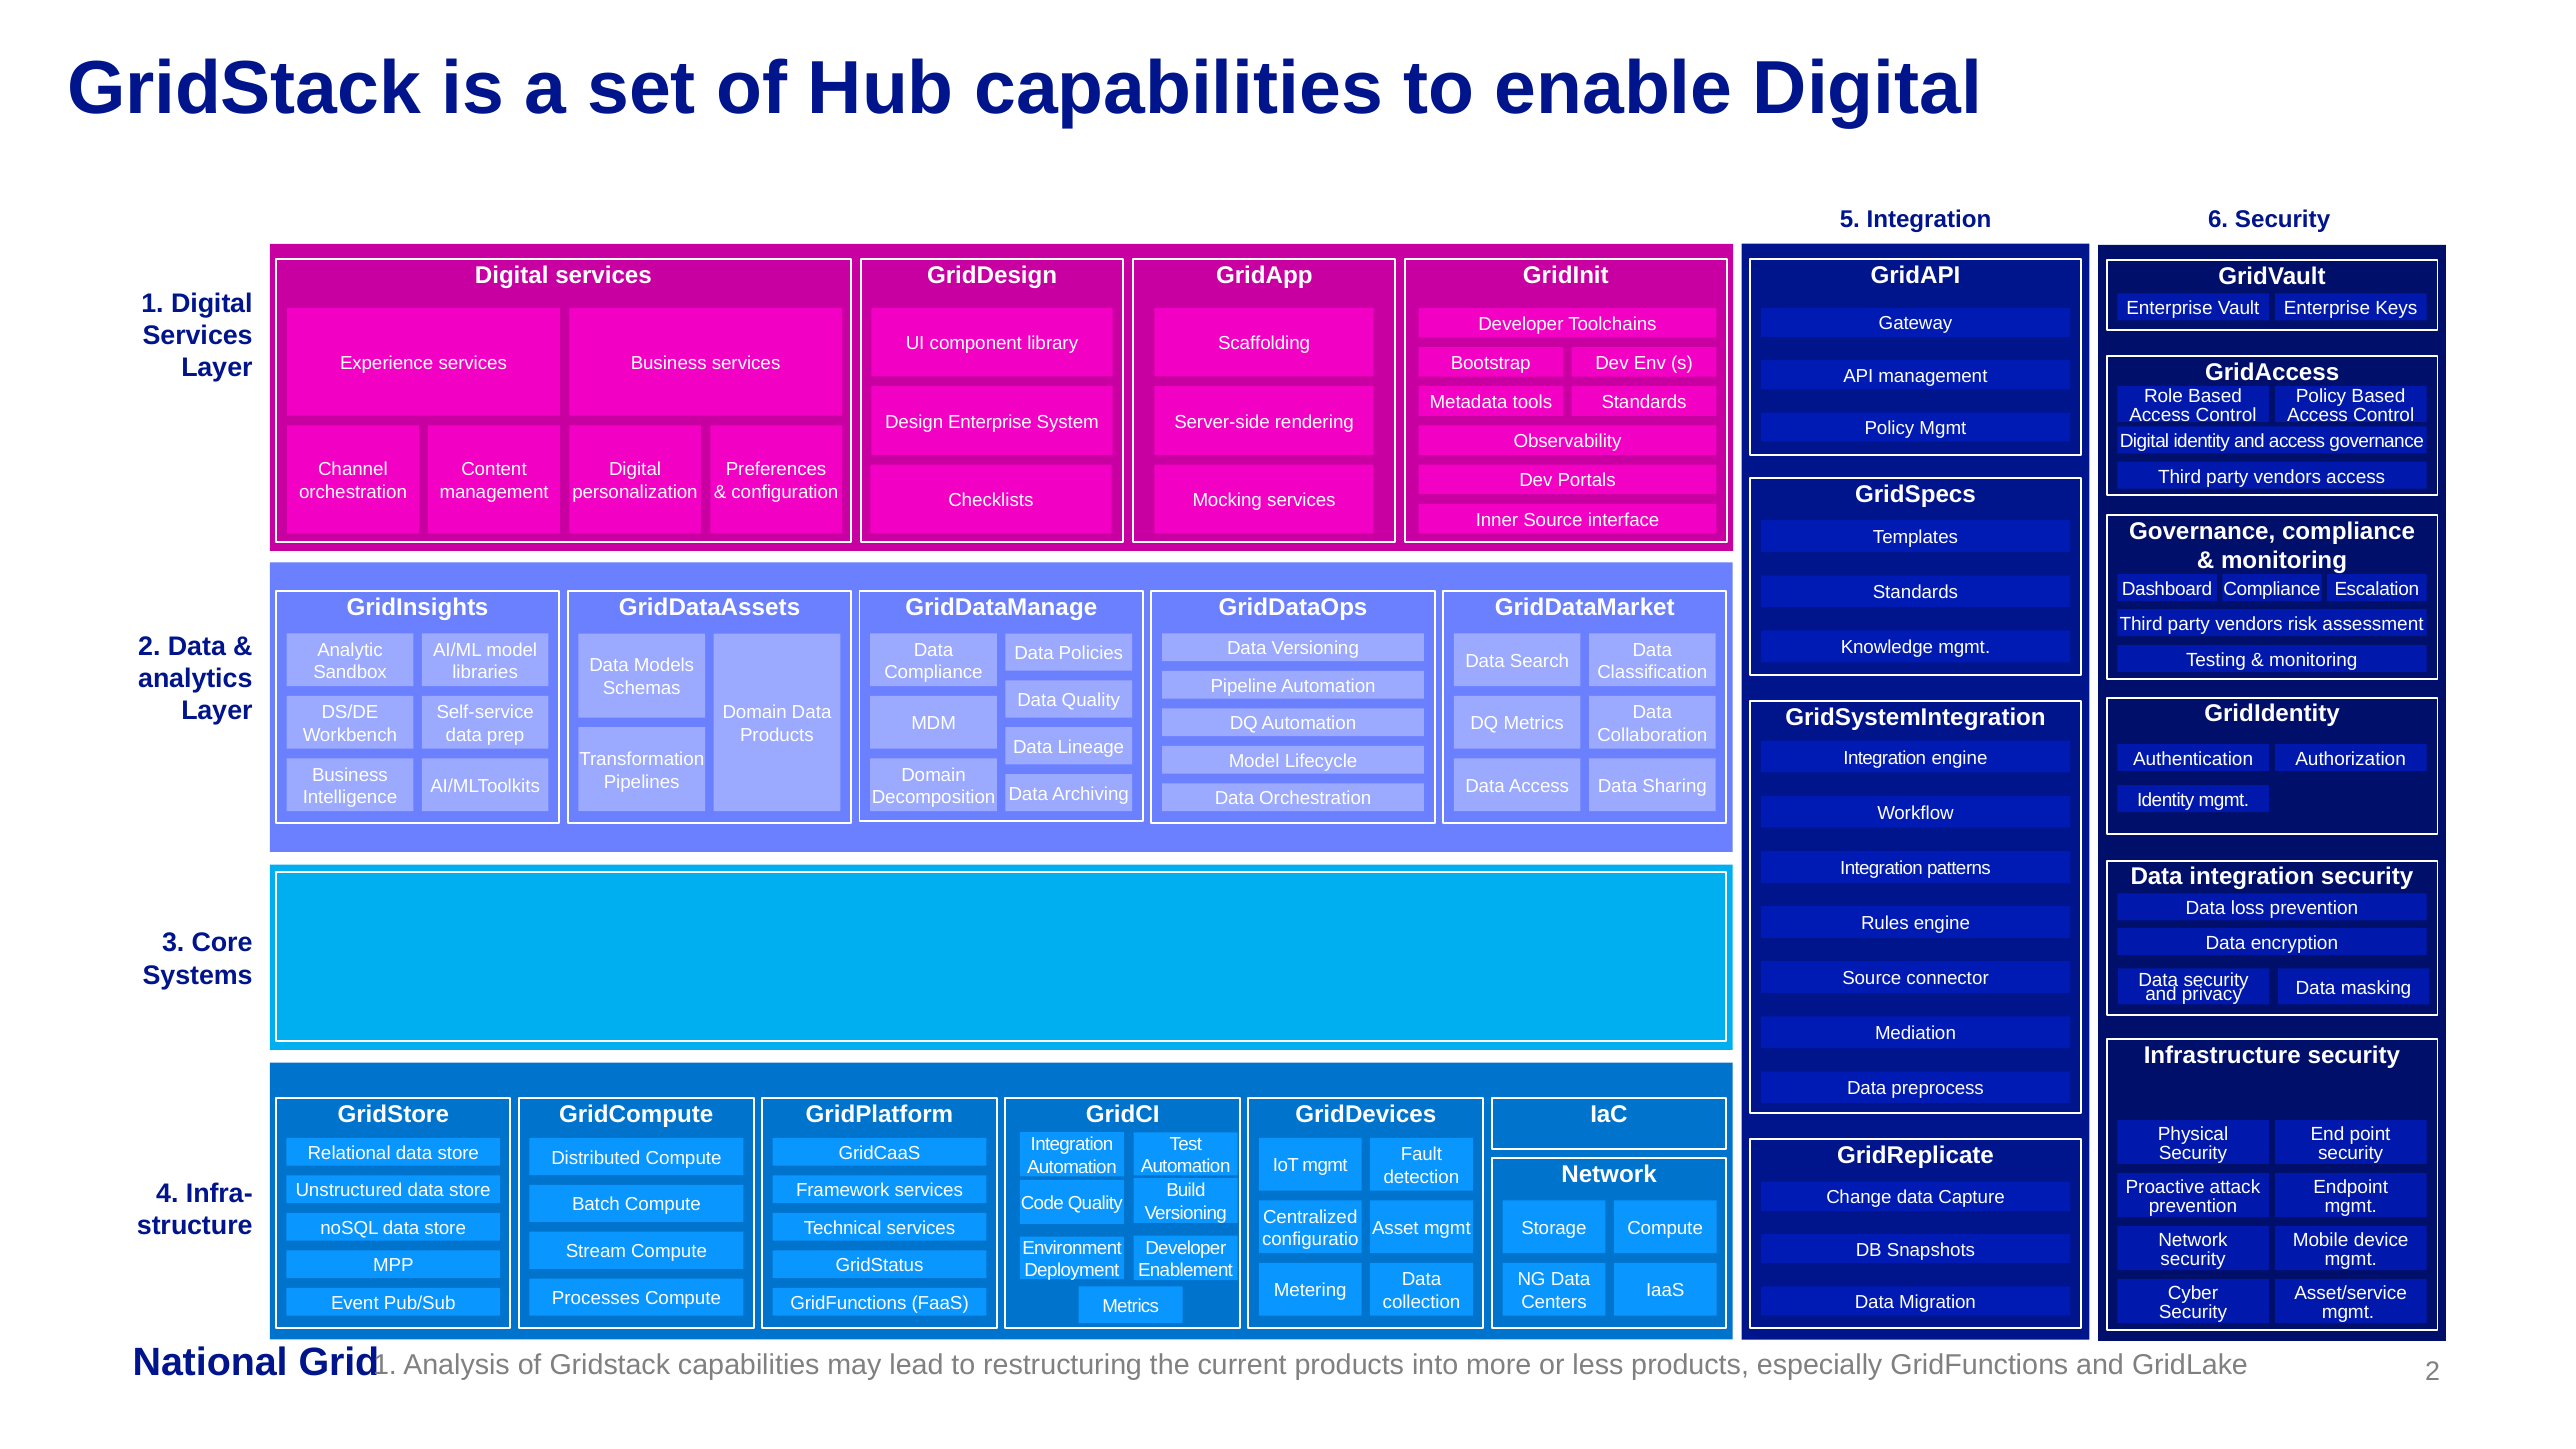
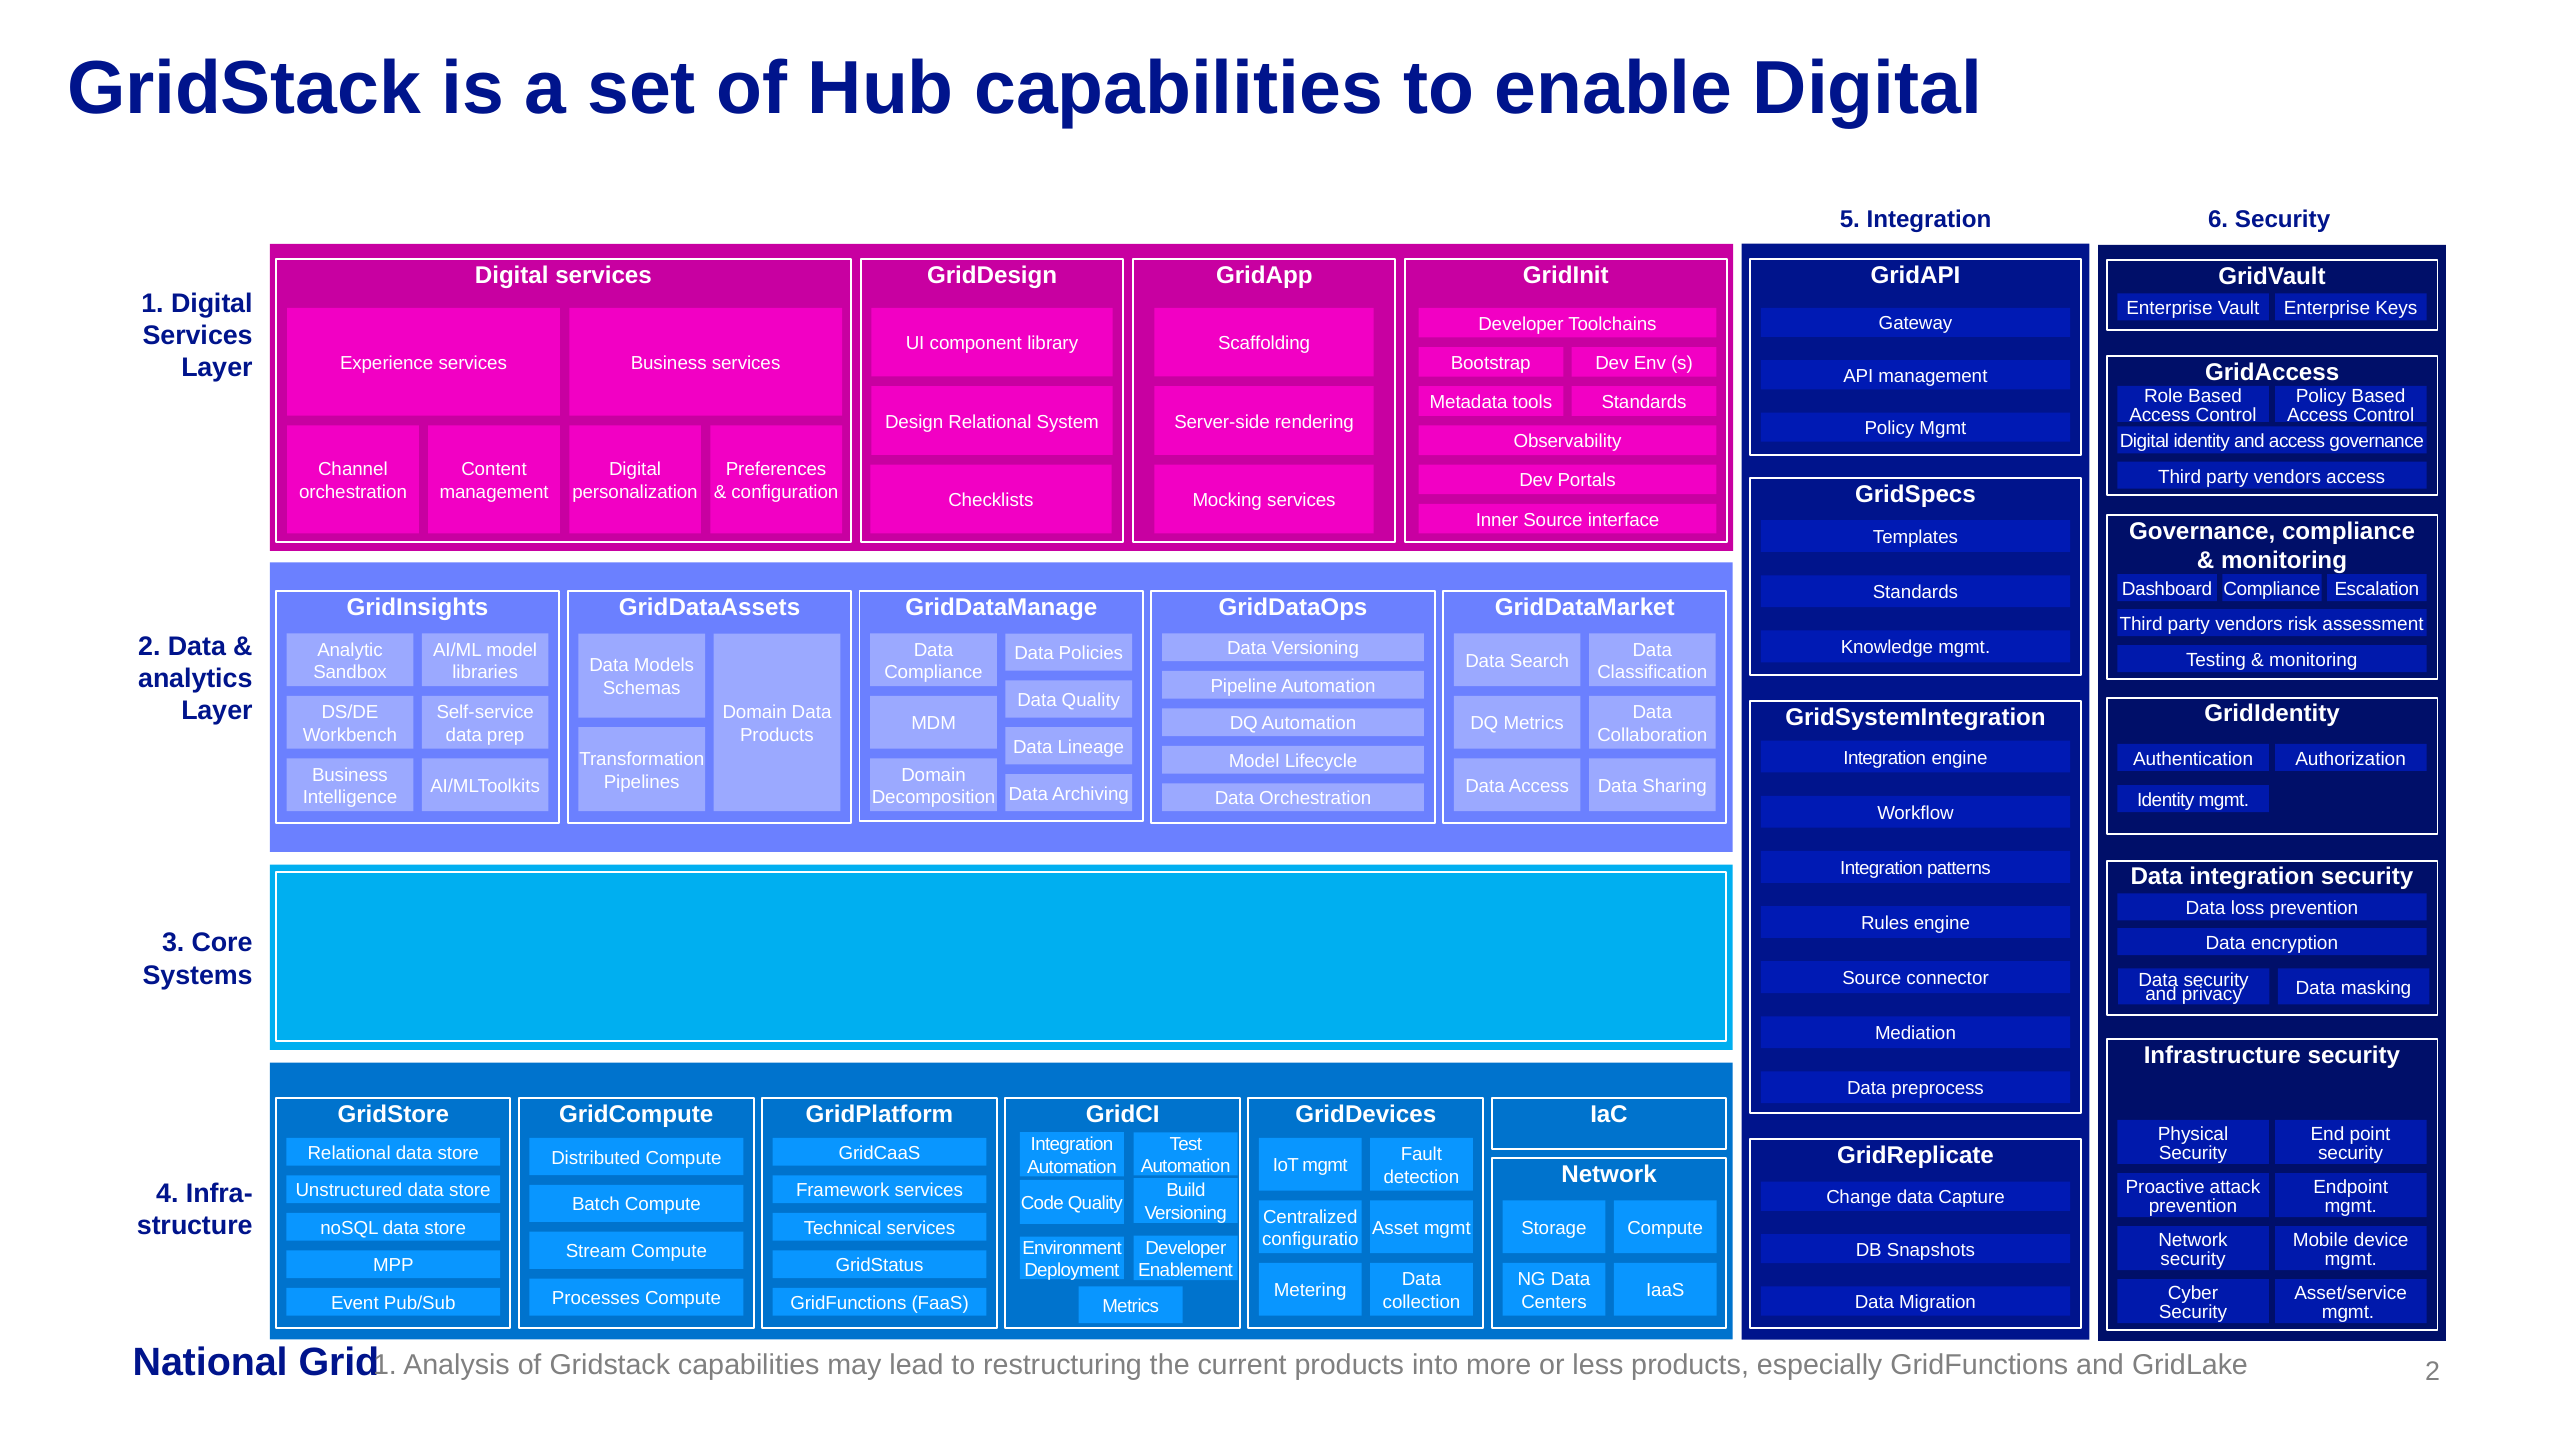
Design Enterprise: Enterprise -> Relational
